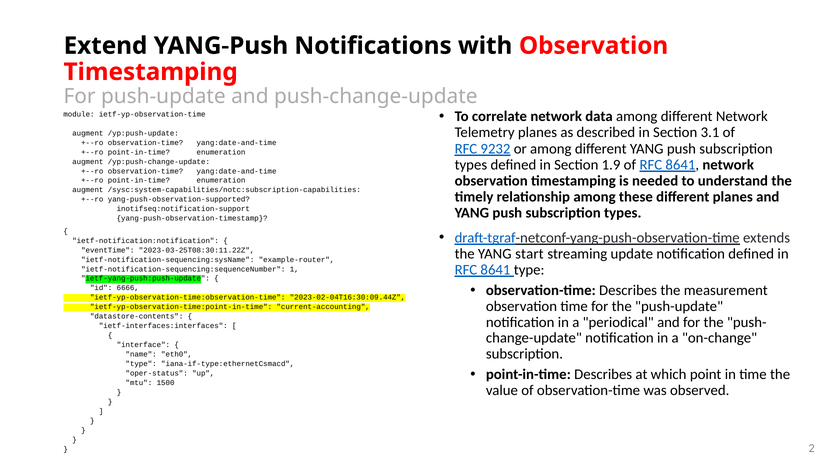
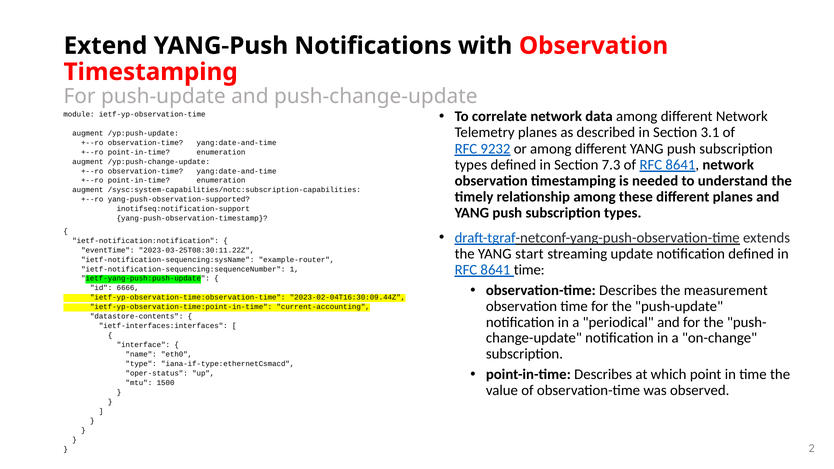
1.9: 1.9 -> 7.3
8641 type: type -> time
